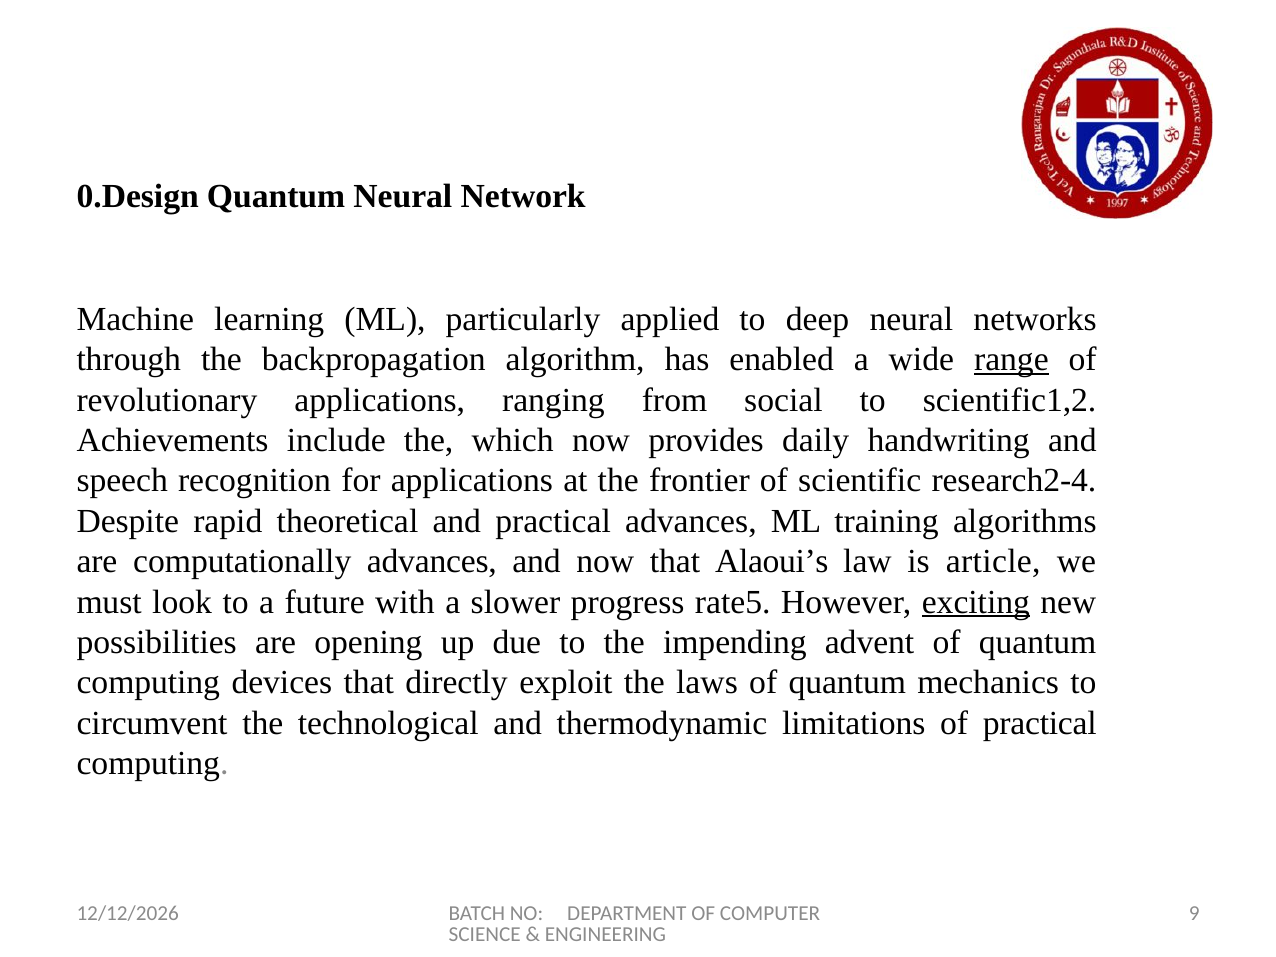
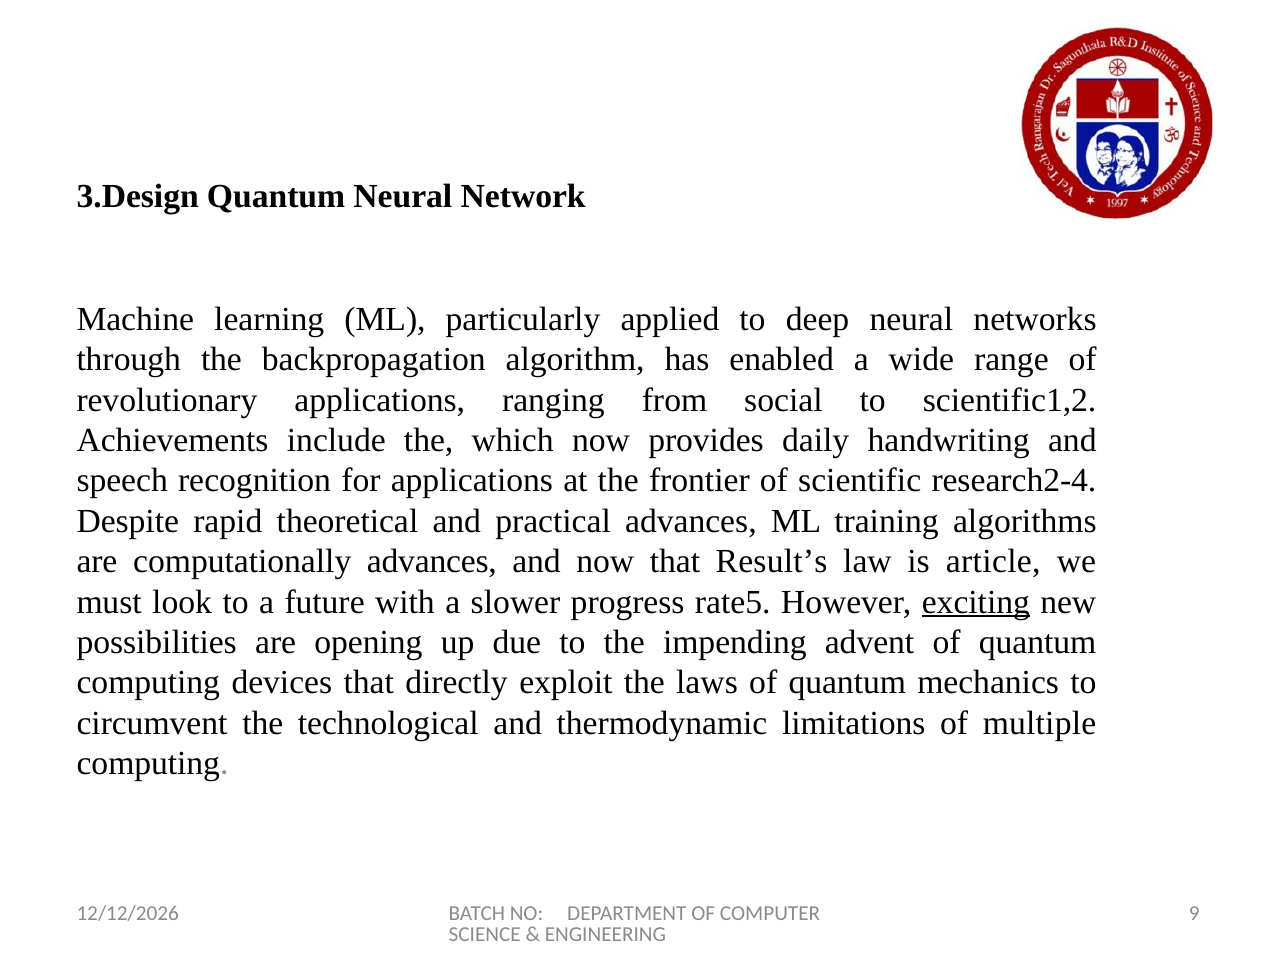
0.Design: 0.Design -> 3.Design
range underline: present -> none
Alaoui’s: Alaoui’s -> Result’s
of practical: practical -> multiple
